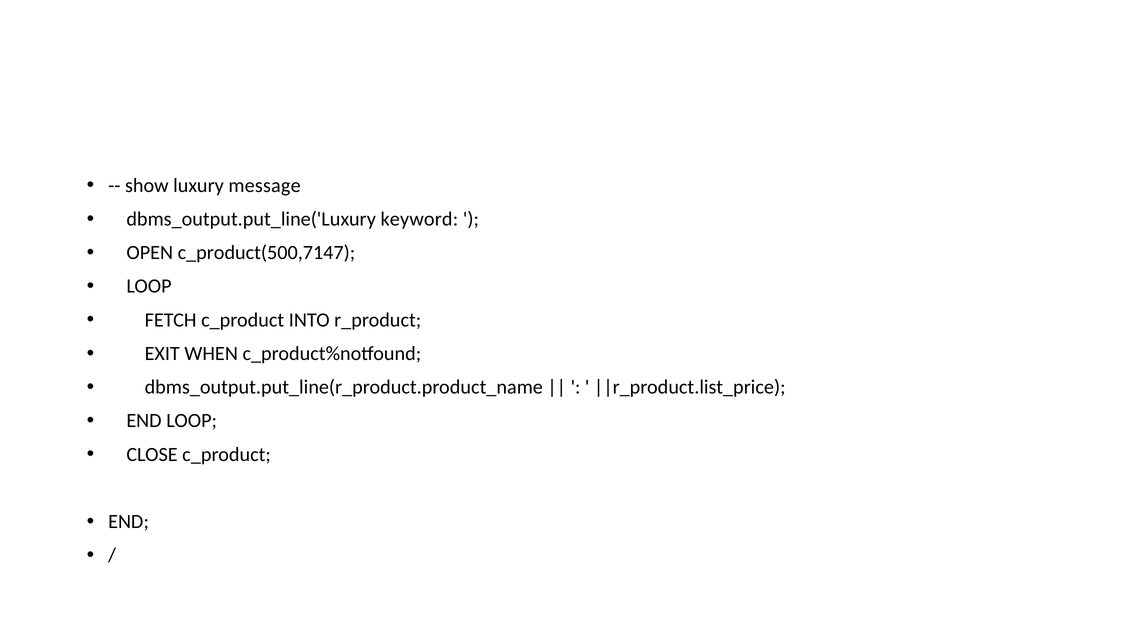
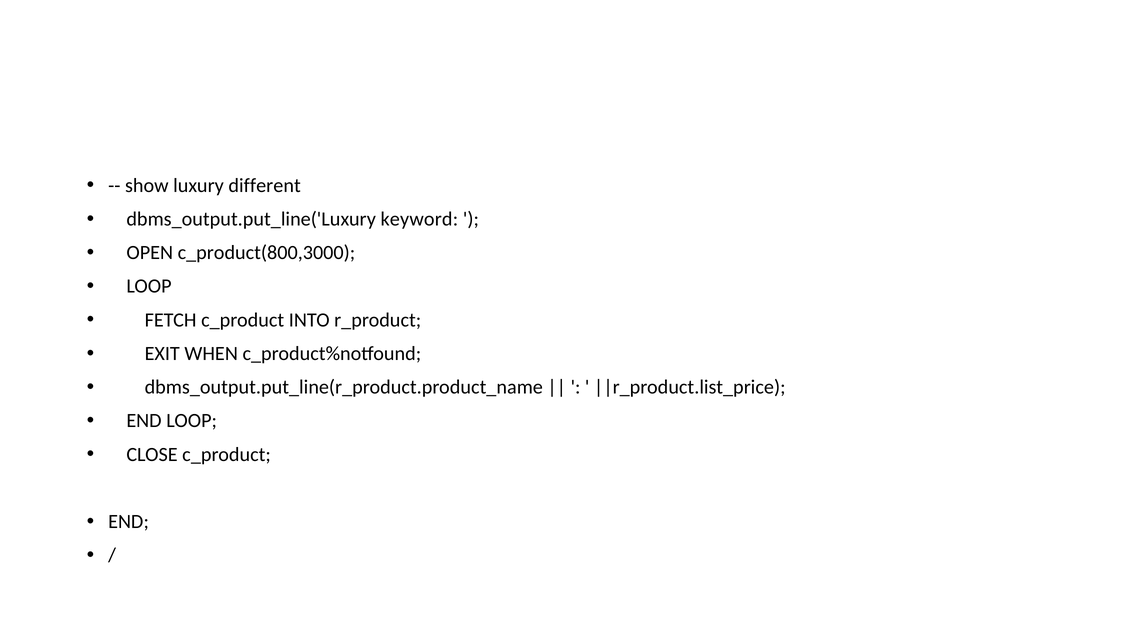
message: message -> different
c_product(500,7147: c_product(500,7147 -> c_product(800,3000
